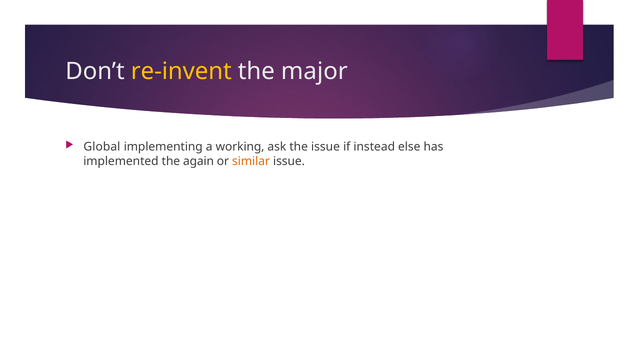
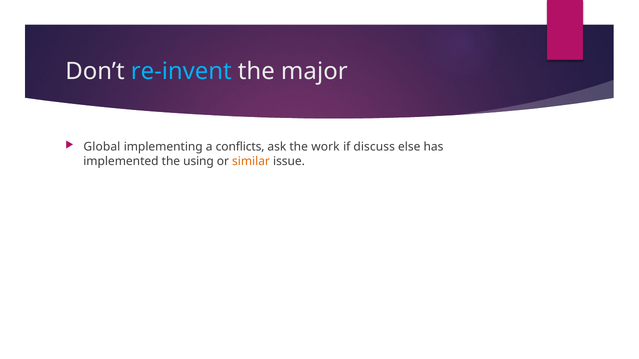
re-invent colour: yellow -> light blue
working: working -> conflicts
the issue: issue -> work
instead: instead -> discuss
again: again -> using
